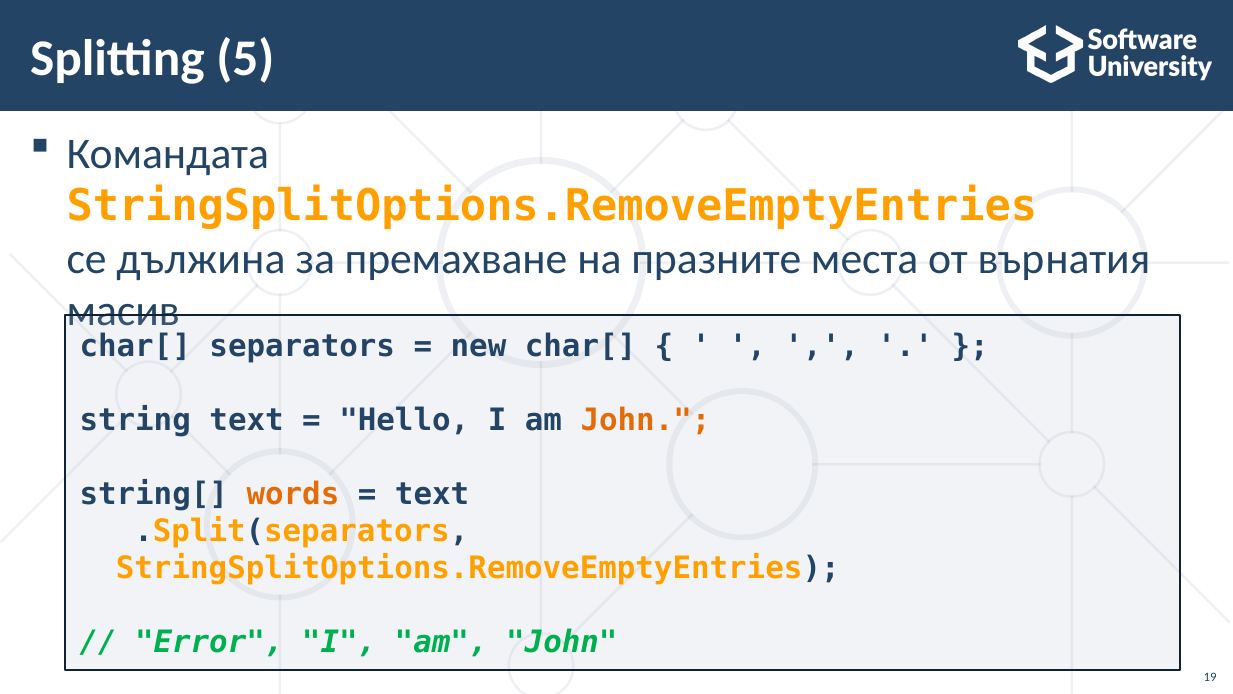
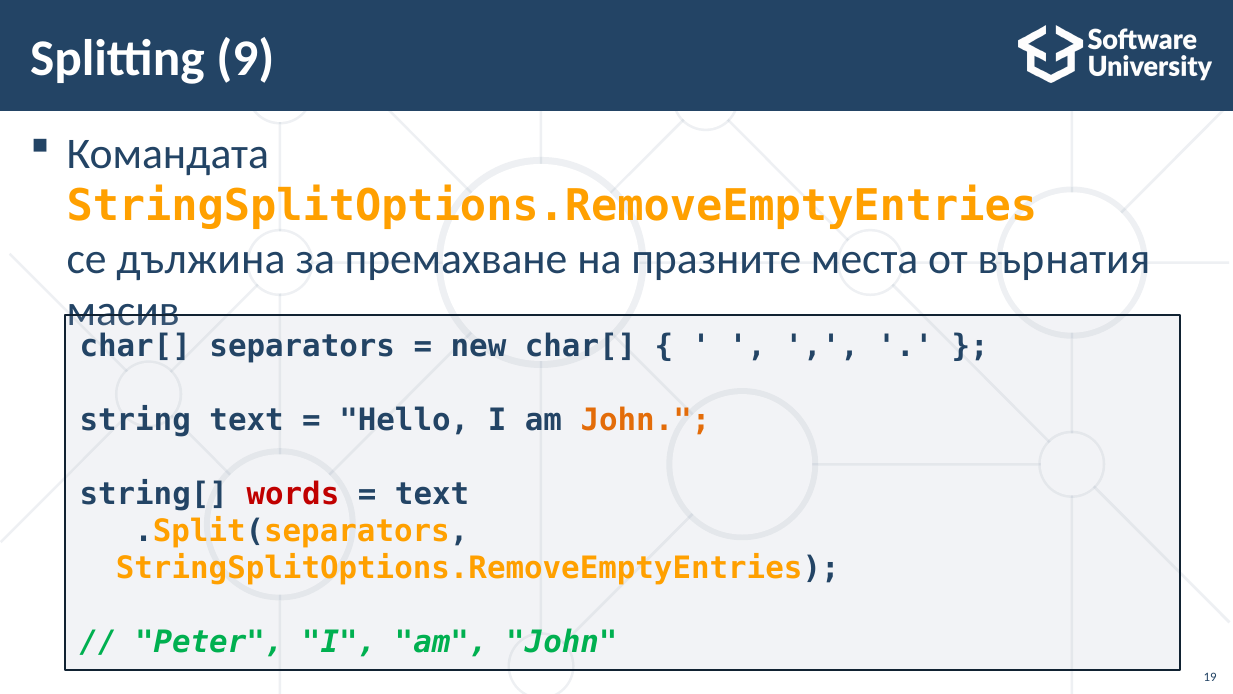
5: 5 -> 9
words colour: orange -> red
Error: Error -> Peter
